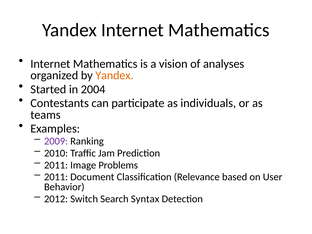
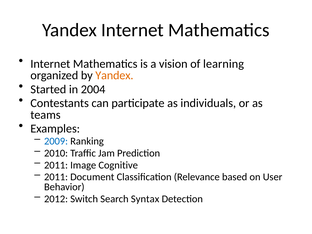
analyses: analyses -> learning
2009 colour: purple -> blue
Problems: Problems -> Cognitive
